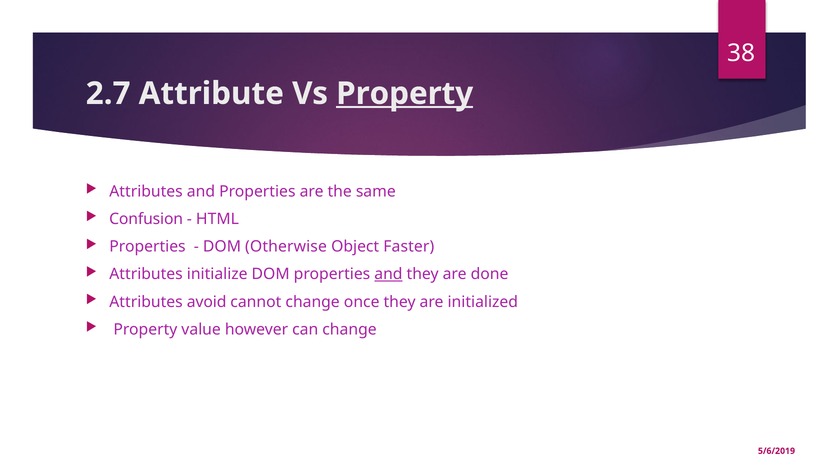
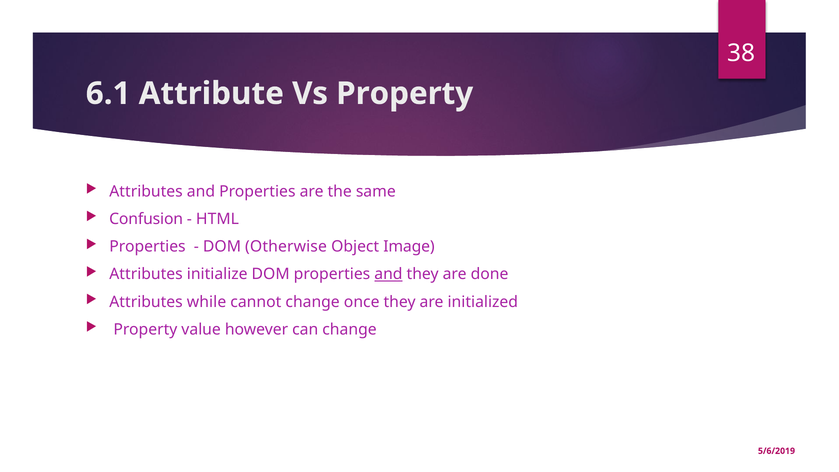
2.7: 2.7 -> 6.1
Property at (405, 94) underline: present -> none
Faster: Faster -> Image
avoid: avoid -> while
